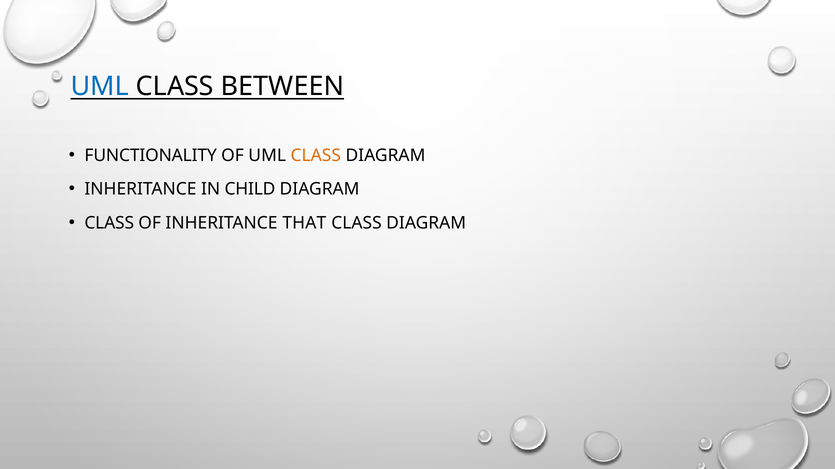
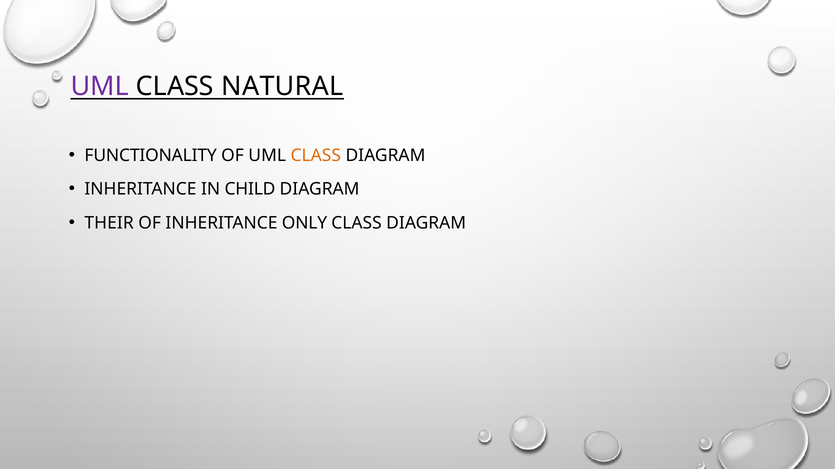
UML at (100, 87) colour: blue -> purple
BETWEEN: BETWEEN -> NATURAL
CLASS at (109, 223): CLASS -> THEIR
THAT: THAT -> ONLY
